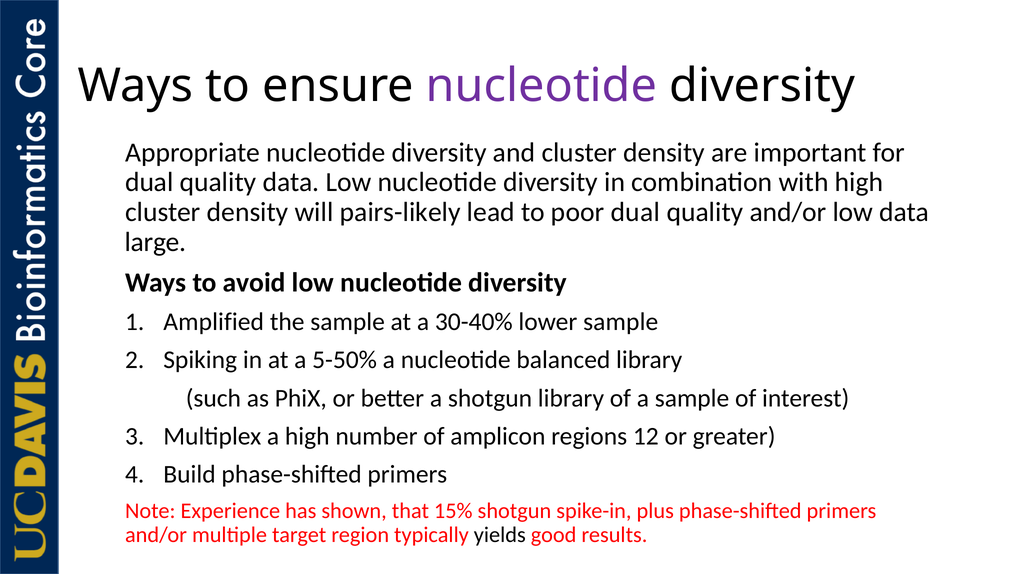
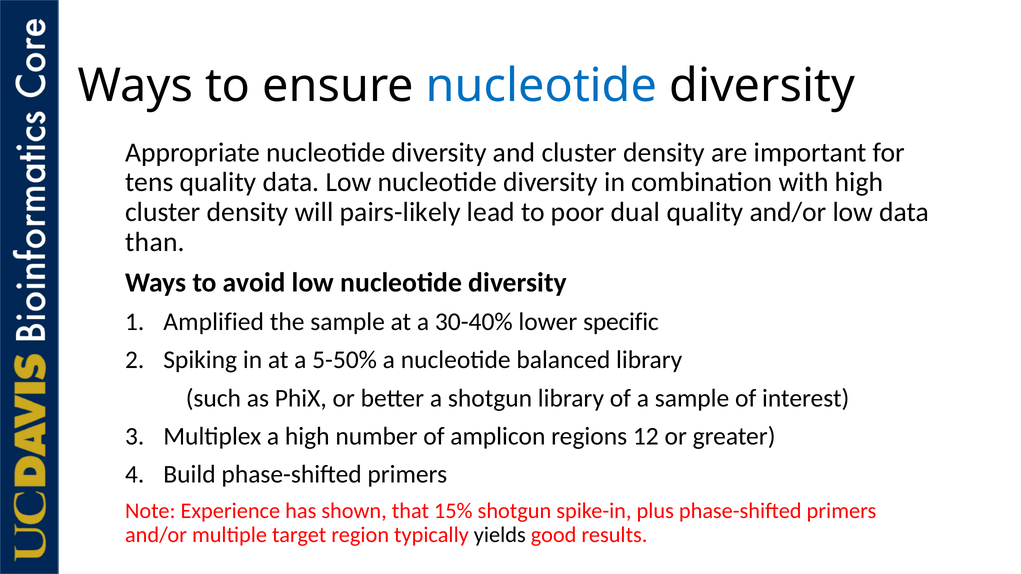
nucleotide at (542, 86) colour: purple -> blue
dual at (149, 182): dual -> tens
large: large -> than
lower sample: sample -> specific
